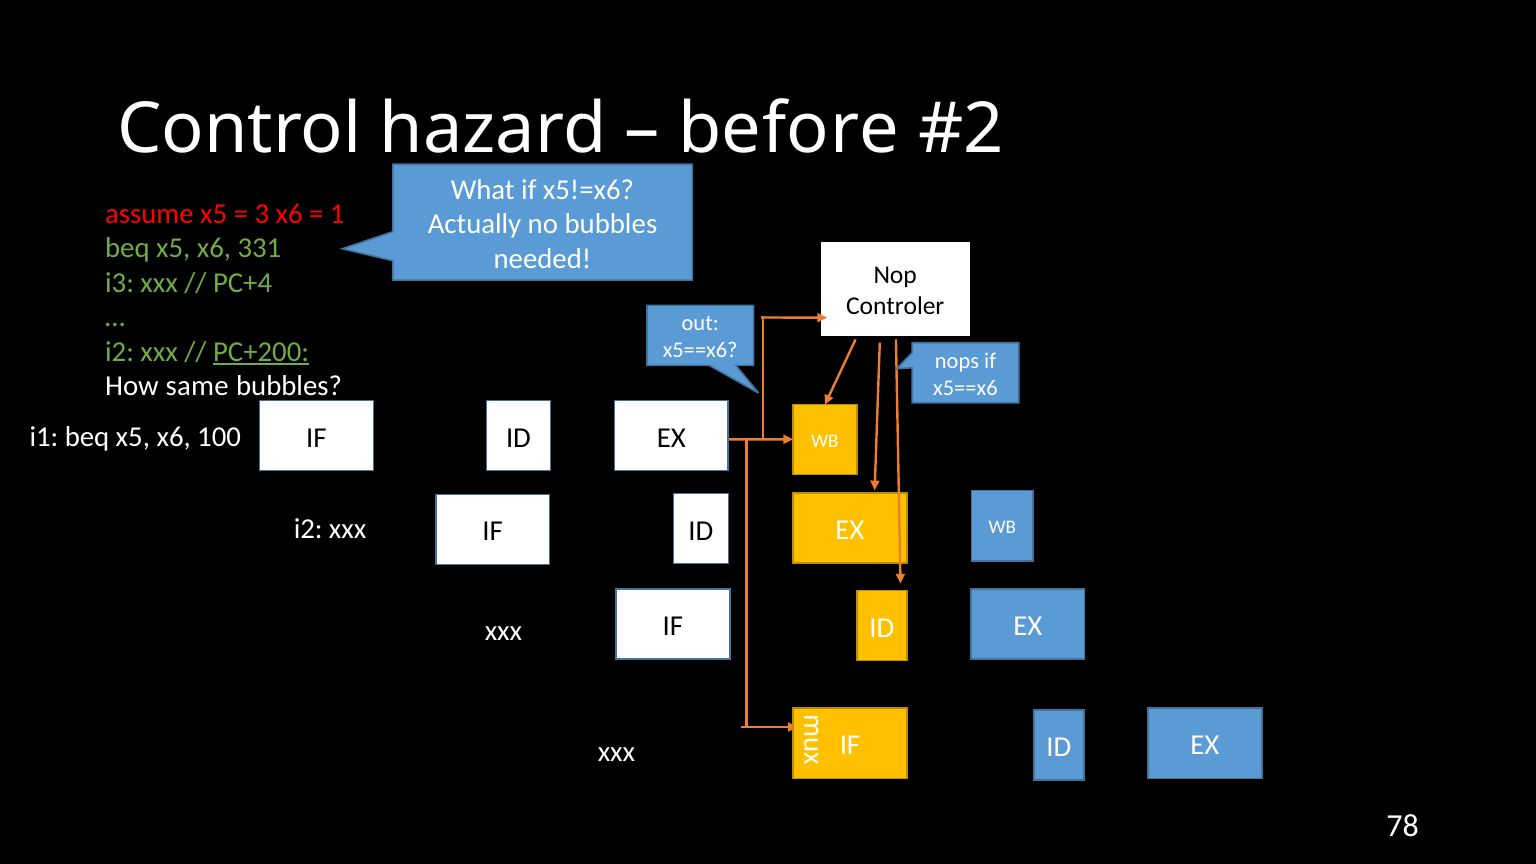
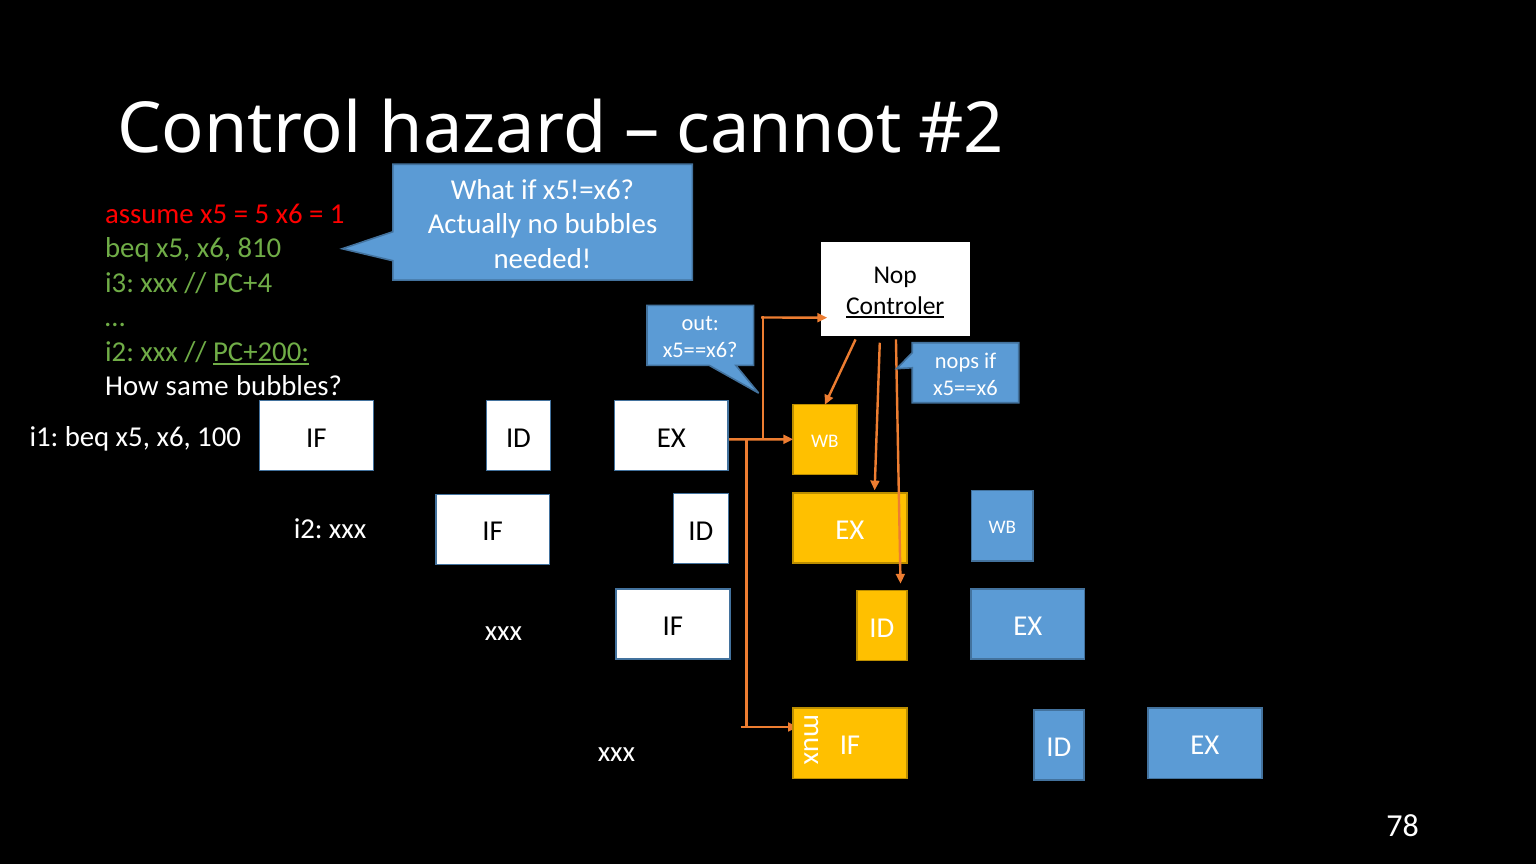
before: before -> cannot
3: 3 -> 5
331: 331 -> 810
Controler underline: none -> present
